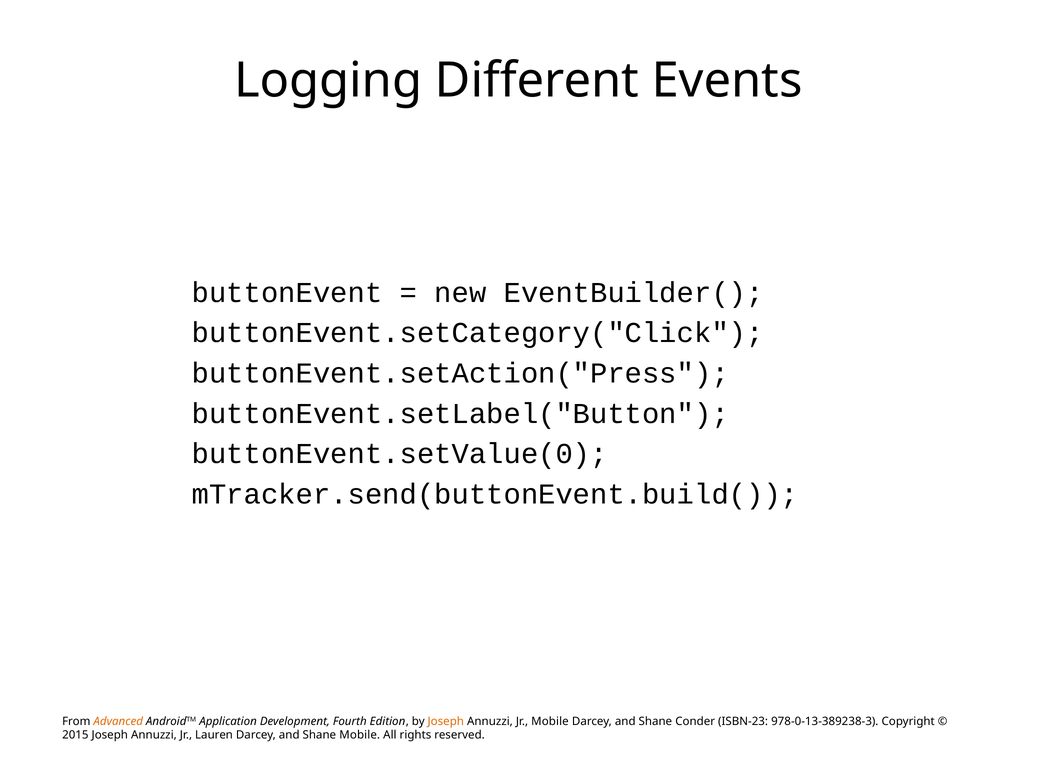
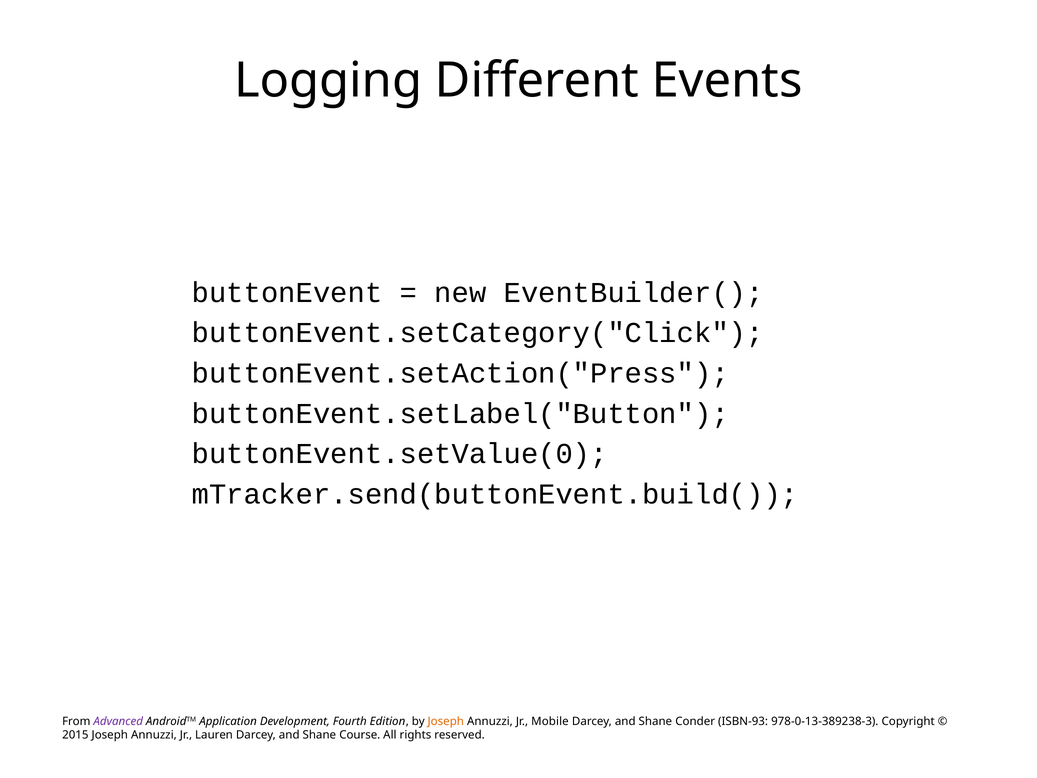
Advanced colour: orange -> purple
ISBN-23: ISBN-23 -> ISBN-93
Shane Mobile: Mobile -> Course
